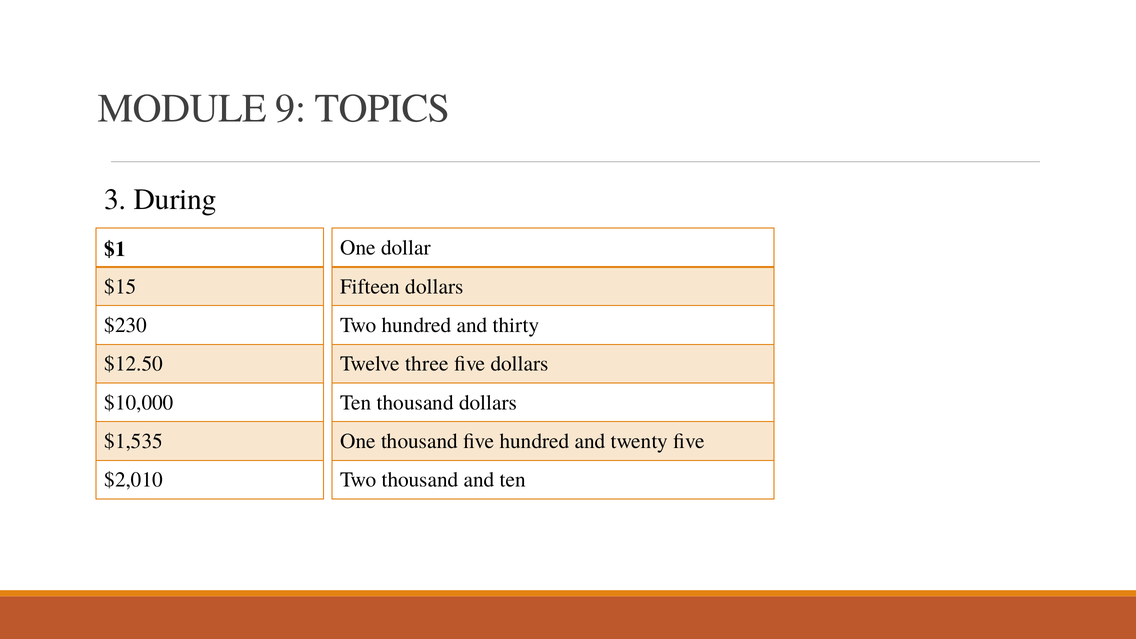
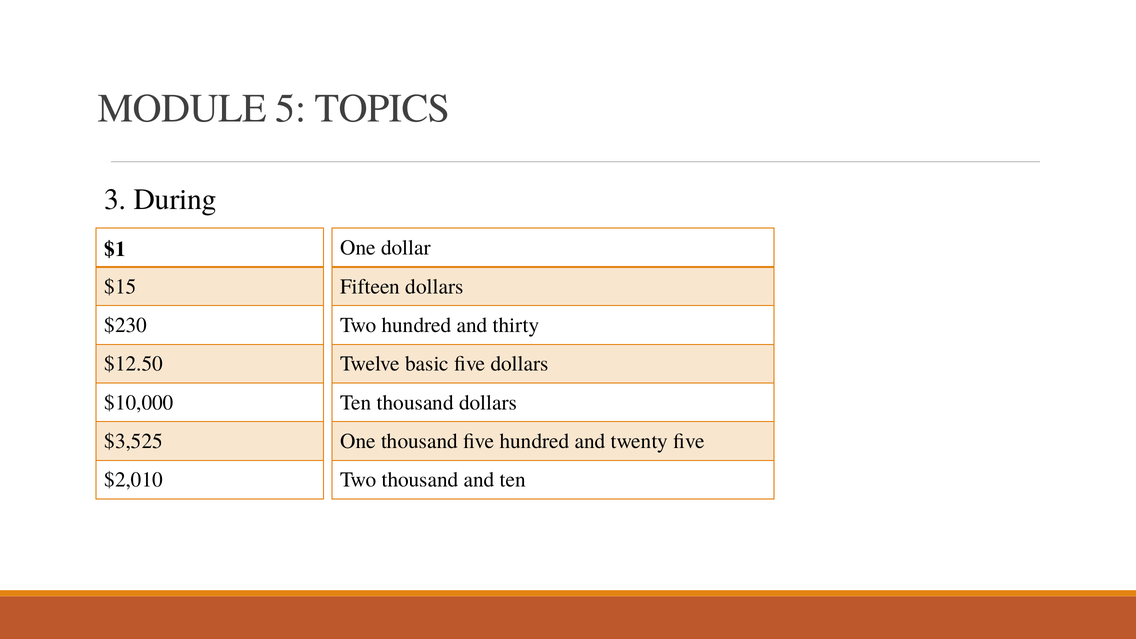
9: 9 -> 5
three: three -> basic
$1,535: $1,535 -> $3,525
